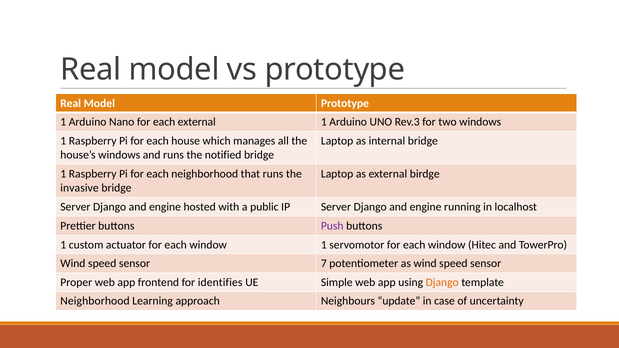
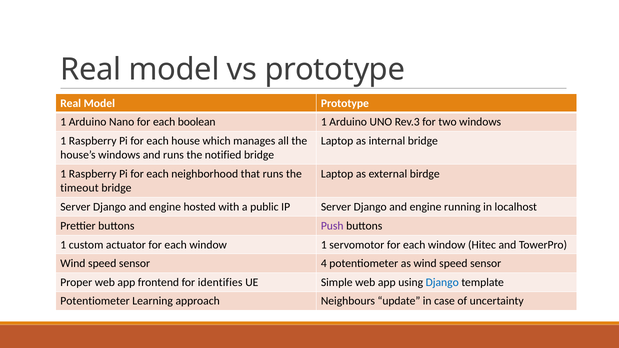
each external: external -> boolean
invasive: invasive -> timeout
7: 7 -> 4
Django at (442, 282) colour: orange -> blue
Neighborhood at (95, 301): Neighborhood -> Potentiometer
